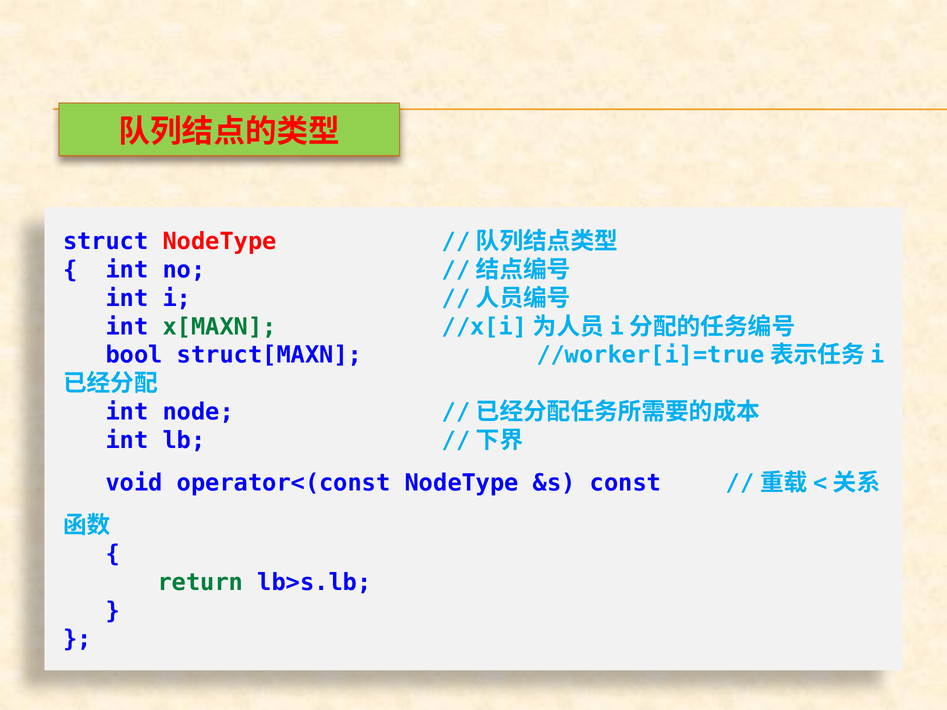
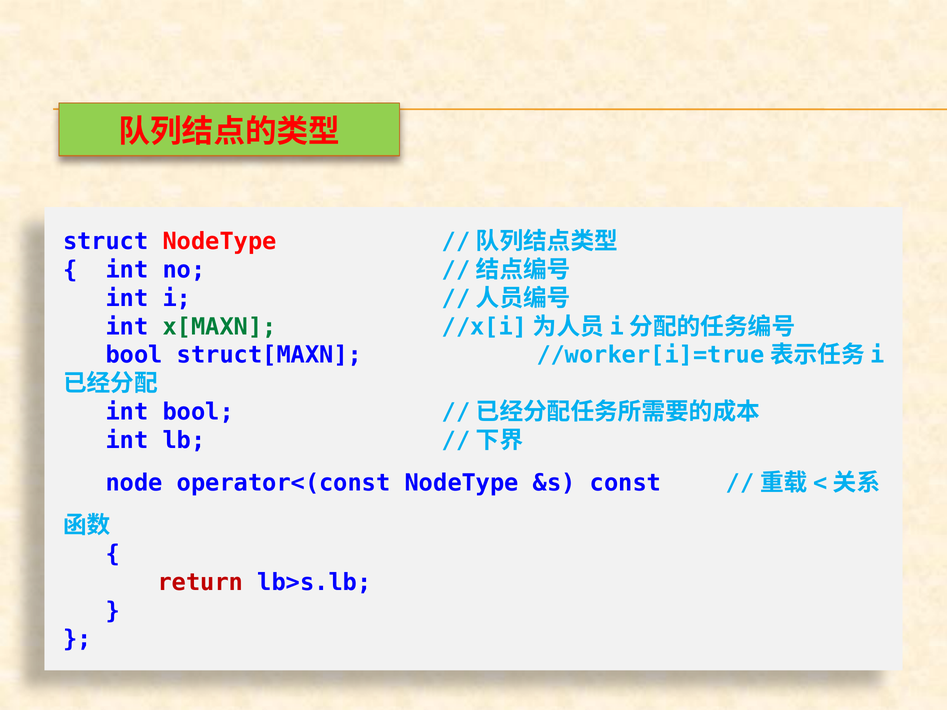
int node: node -> bool
void: void -> node
return colour: green -> red
